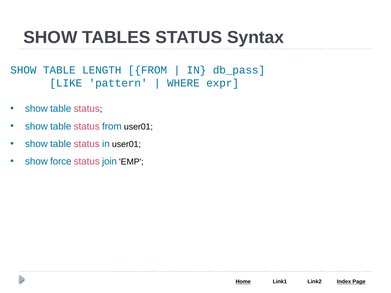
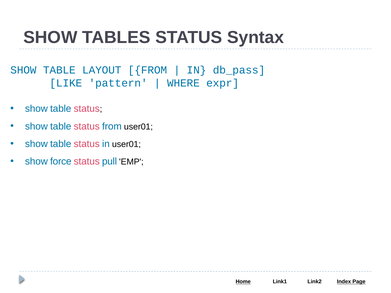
LENGTH: LENGTH -> LAYOUT
join: join -> pull
